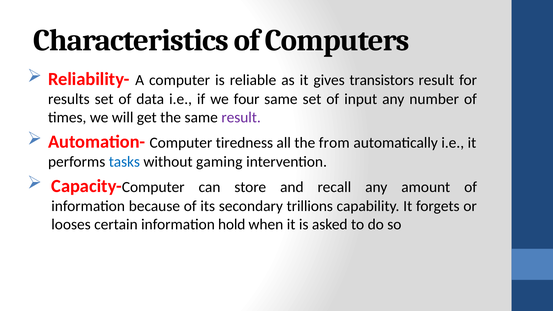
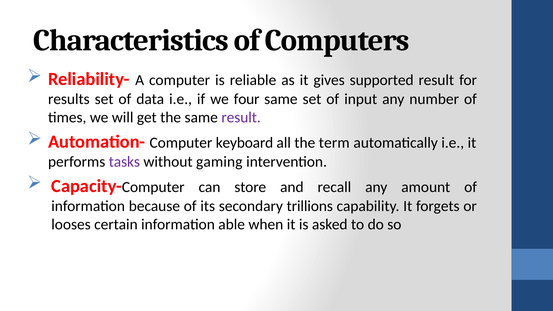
transistors: transistors -> supported
tiredness: tiredness -> keyboard
from: from -> term
tasks colour: blue -> purple
hold: hold -> able
